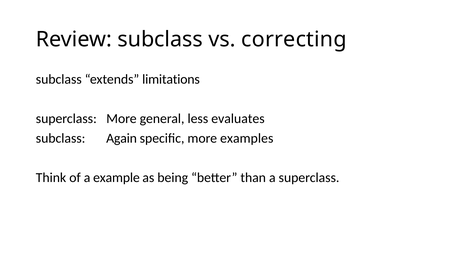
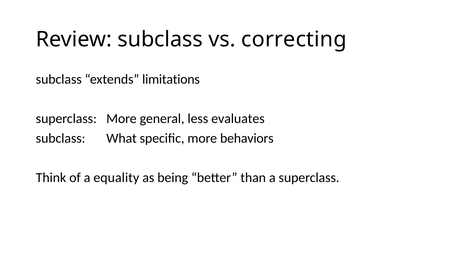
Again: Again -> What
examples: examples -> behaviors
example: example -> equality
